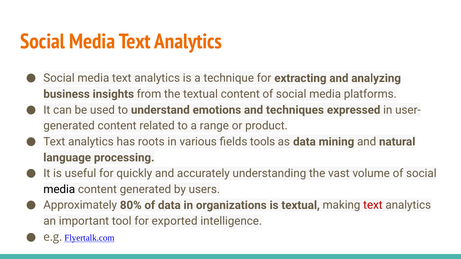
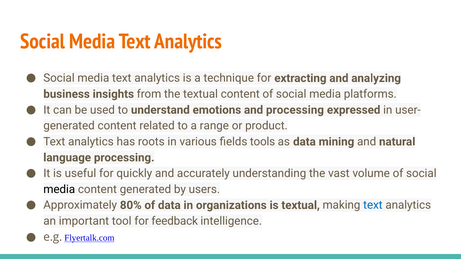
and techniques: techniques -> processing
text at (373, 205) colour: red -> blue
exported: exported -> feedback
